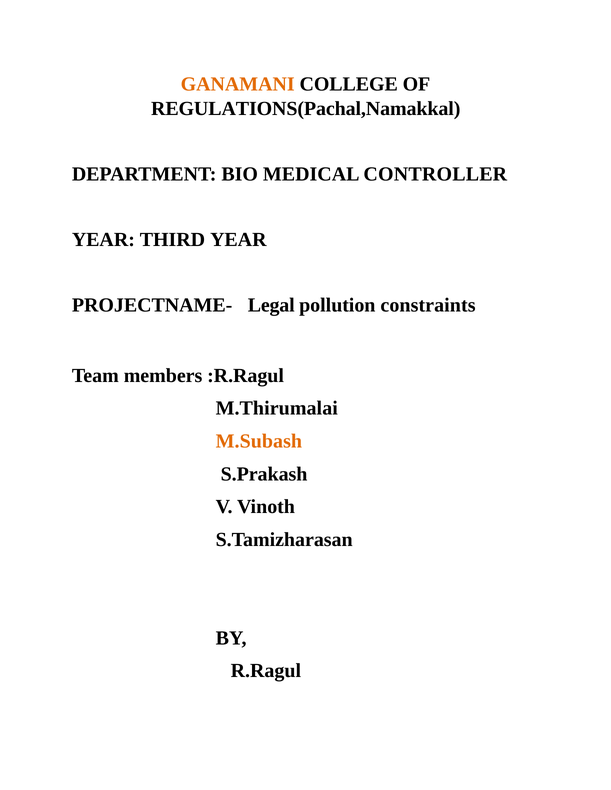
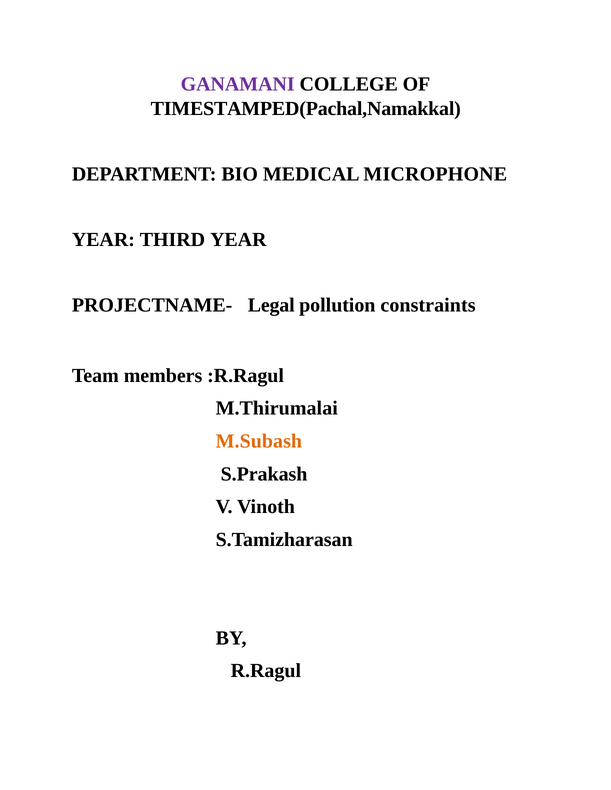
GANAMANI colour: orange -> purple
REGULATIONS(Pachal,Namakkal: REGULATIONS(Pachal,Namakkal -> TIMESTAMPED(Pachal,Namakkal
CONTROLLER: CONTROLLER -> MICROPHONE
